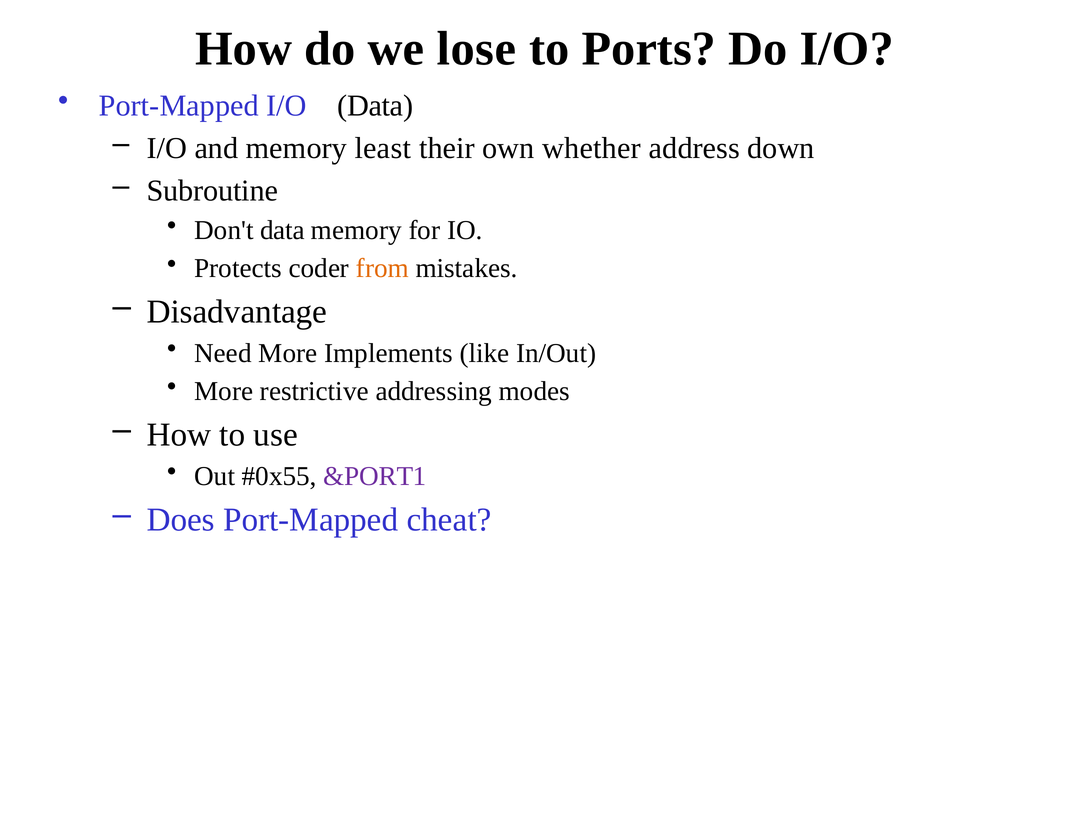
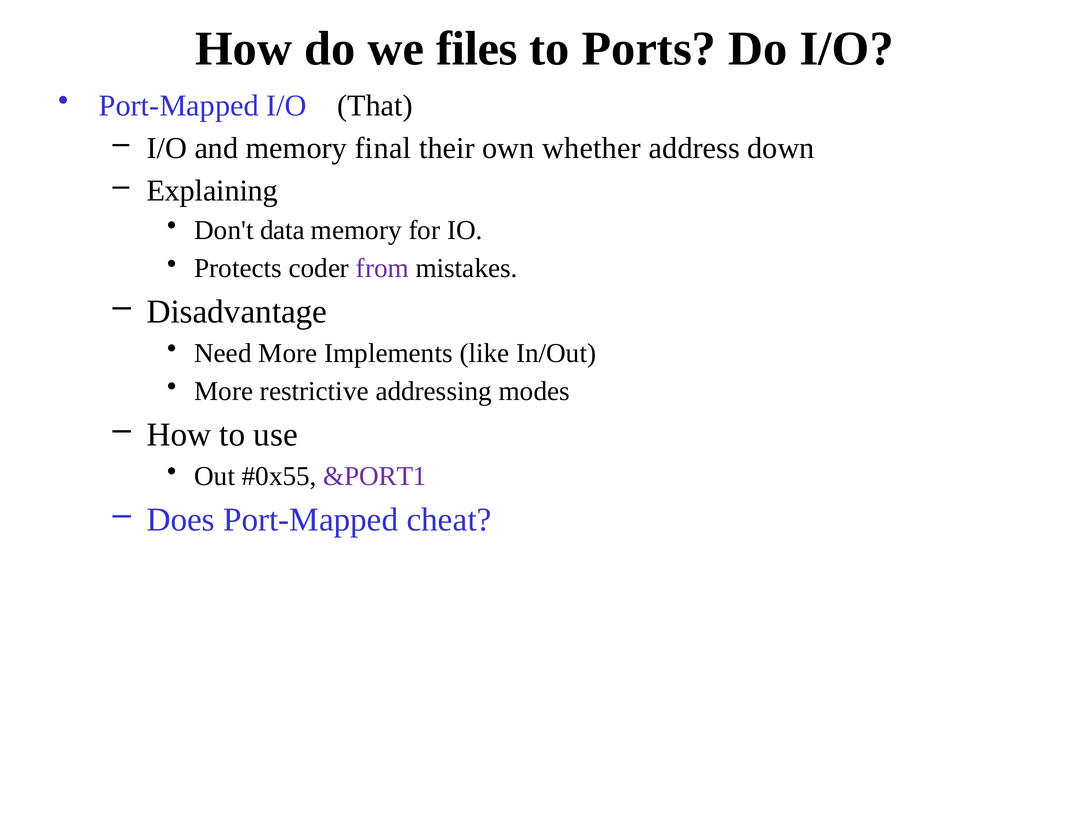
lose: lose -> files
I/O Data: Data -> That
least: least -> final
Subroutine: Subroutine -> Explaining
from colour: orange -> purple
